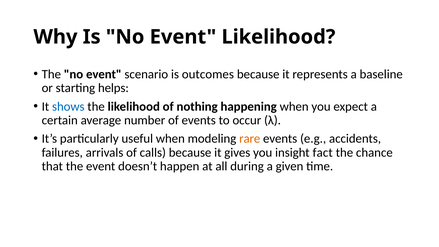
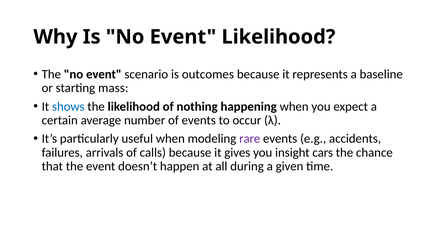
helps: helps -> mass
rare colour: orange -> purple
fact: fact -> cars
